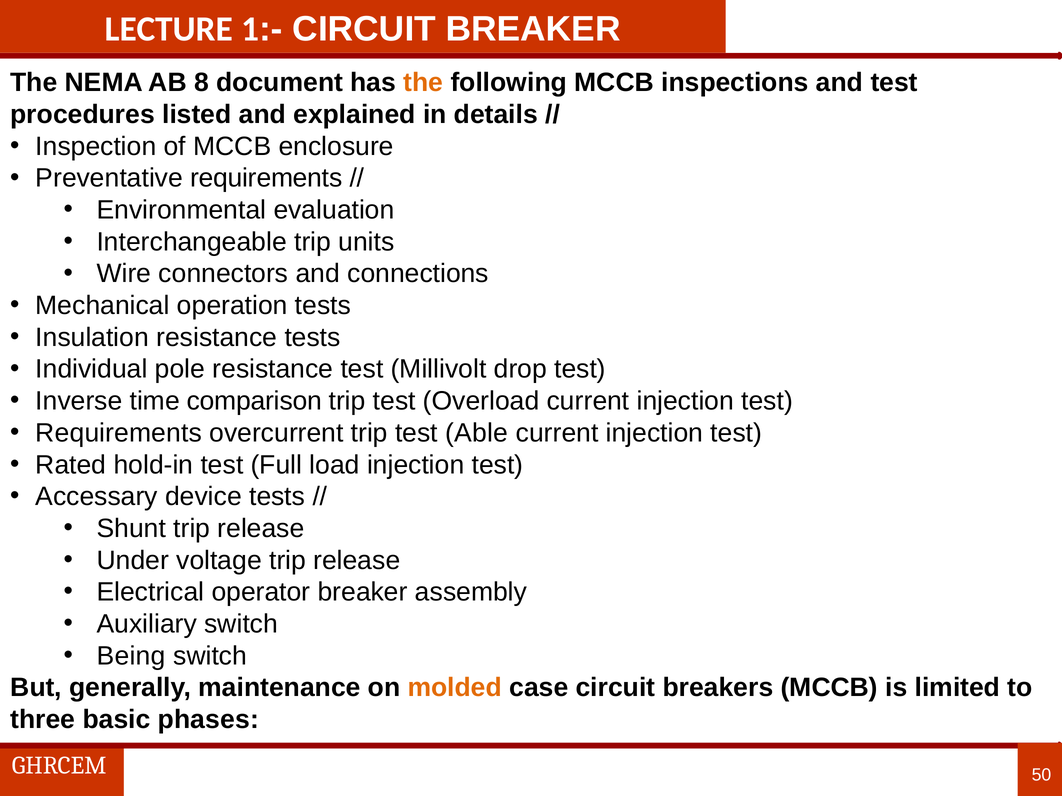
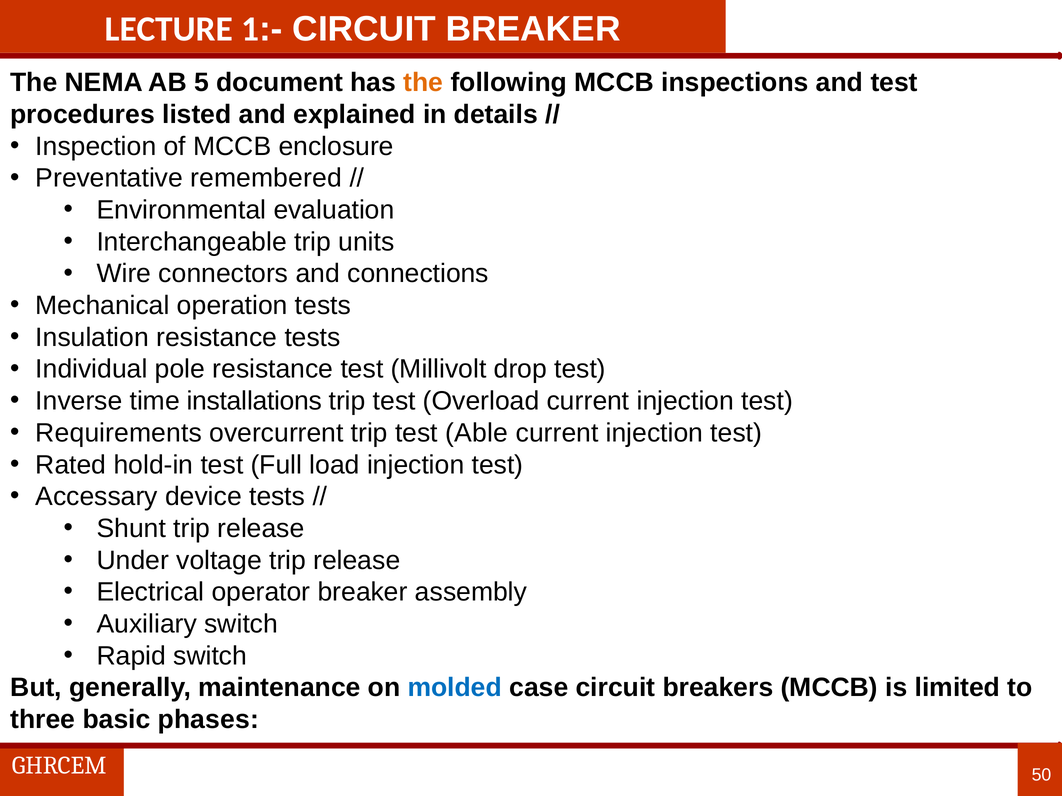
8: 8 -> 5
Preventative requirements: requirements -> remembered
comparison: comparison -> installations
Being: Being -> Rapid
molded colour: orange -> blue
